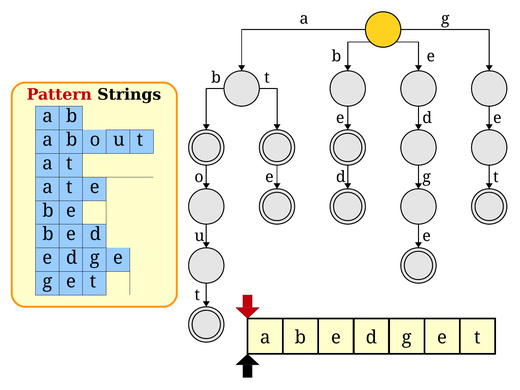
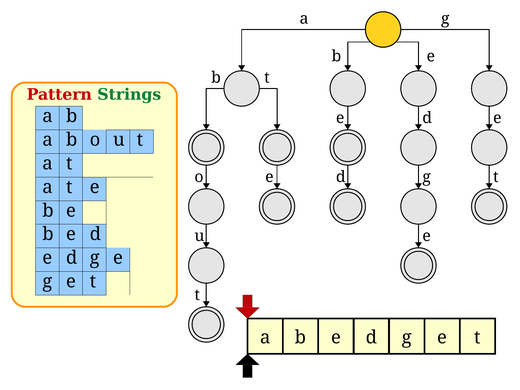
Strings colour: black -> green
